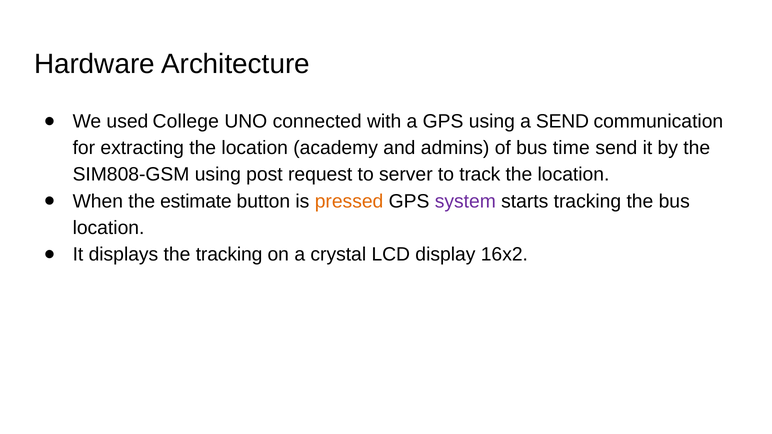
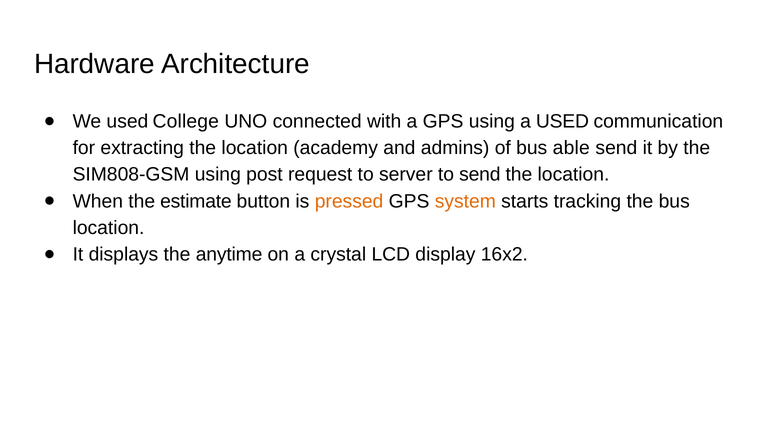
a SEND: SEND -> USED
time: time -> able
to track: track -> send
system colour: purple -> orange
the tracking: tracking -> anytime
